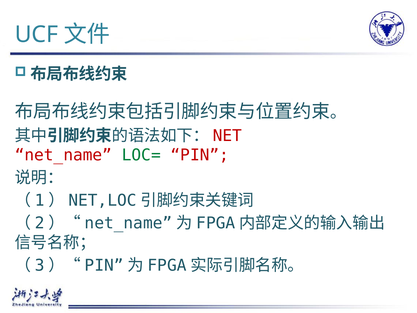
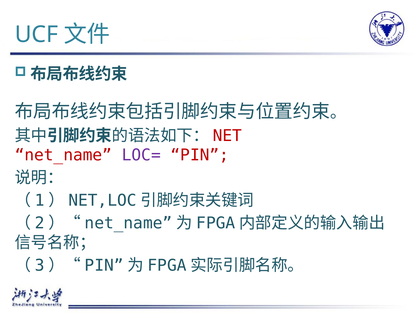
LOC= colour: green -> purple
